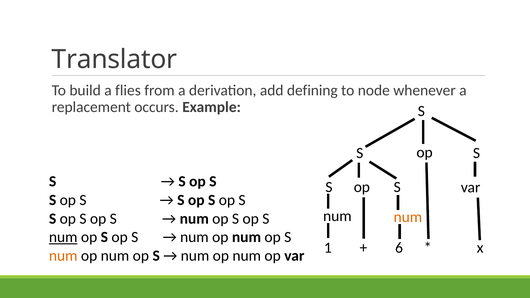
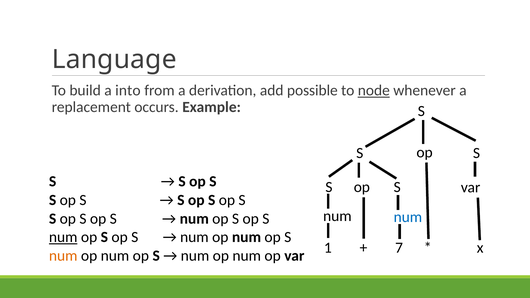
Translator: Translator -> Language
flies: flies -> into
defining: defining -> possible
node underline: none -> present
num at (408, 217) colour: orange -> blue
6: 6 -> 7
